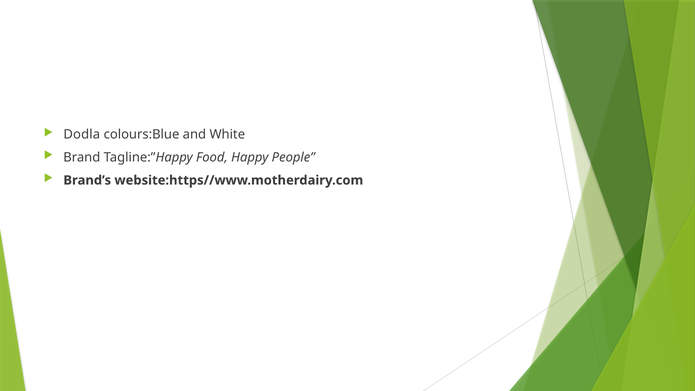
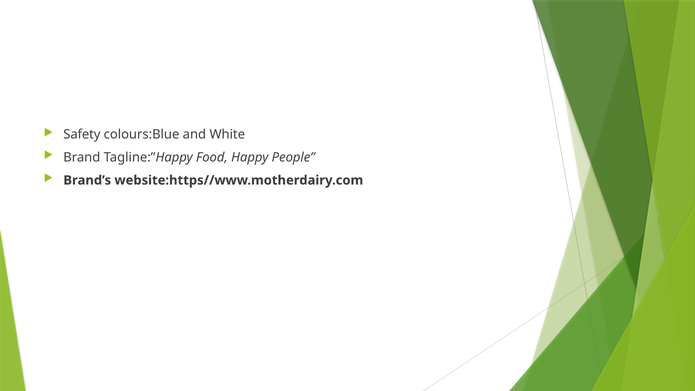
Dodla: Dodla -> Safety
